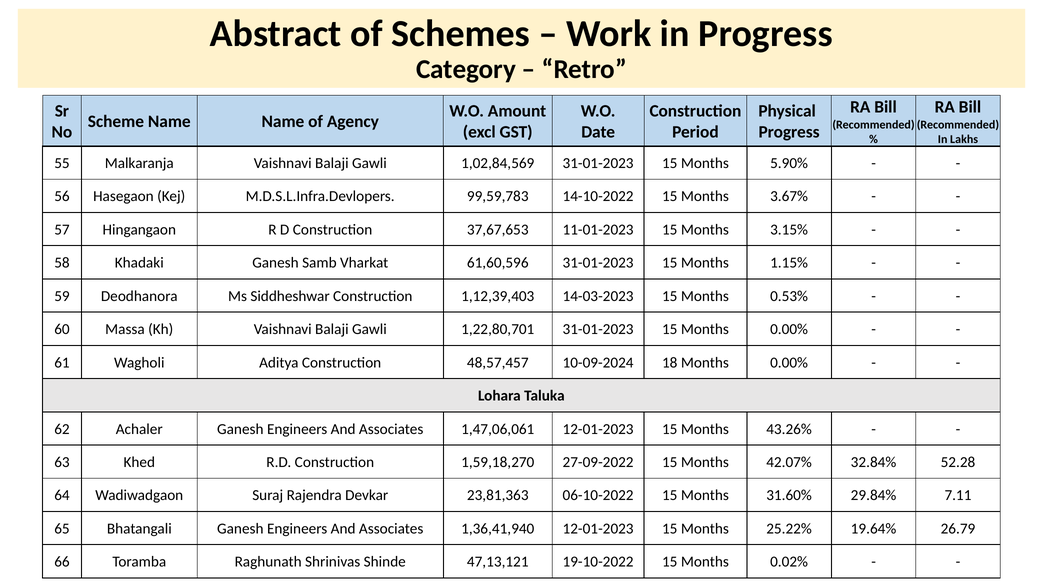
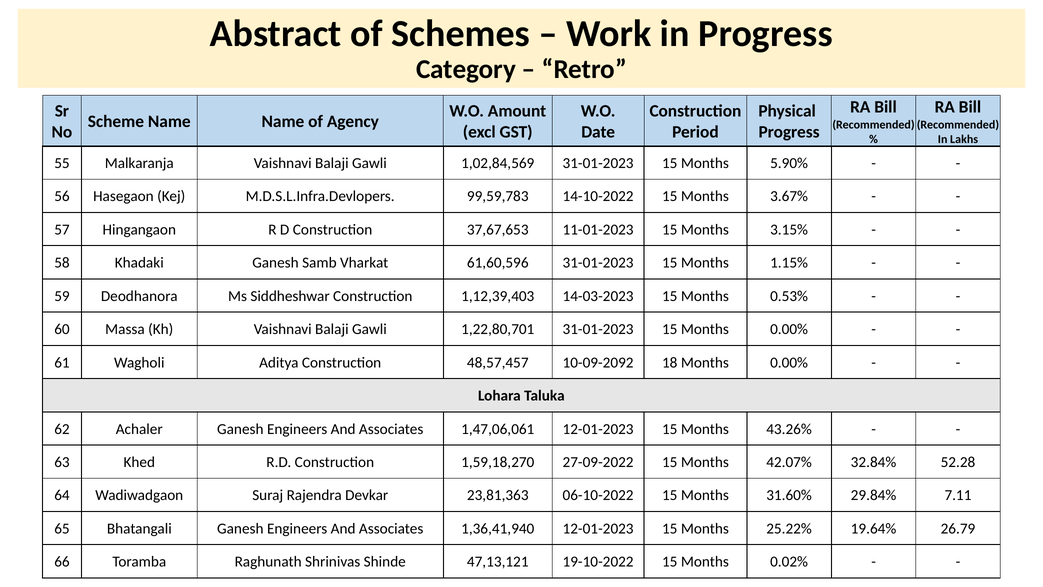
10-09-2024: 10-09-2024 -> 10-09-2092
